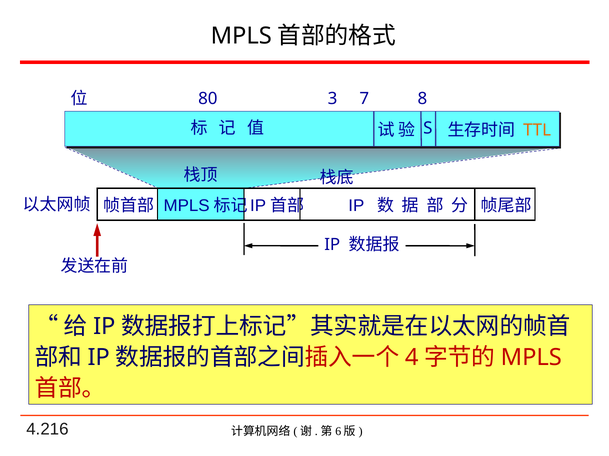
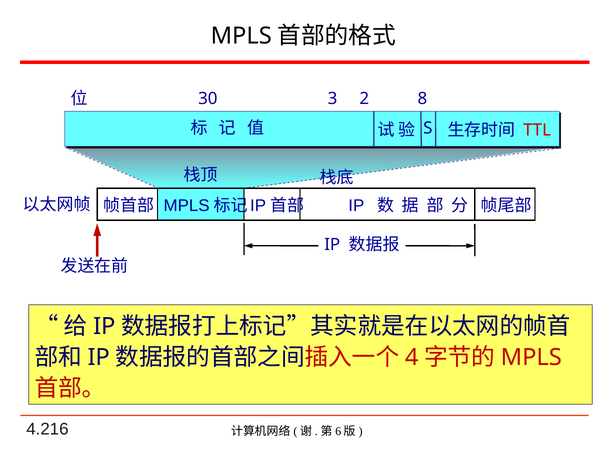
80: 80 -> 30
7: 7 -> 2
TTL colour: orange -> red
